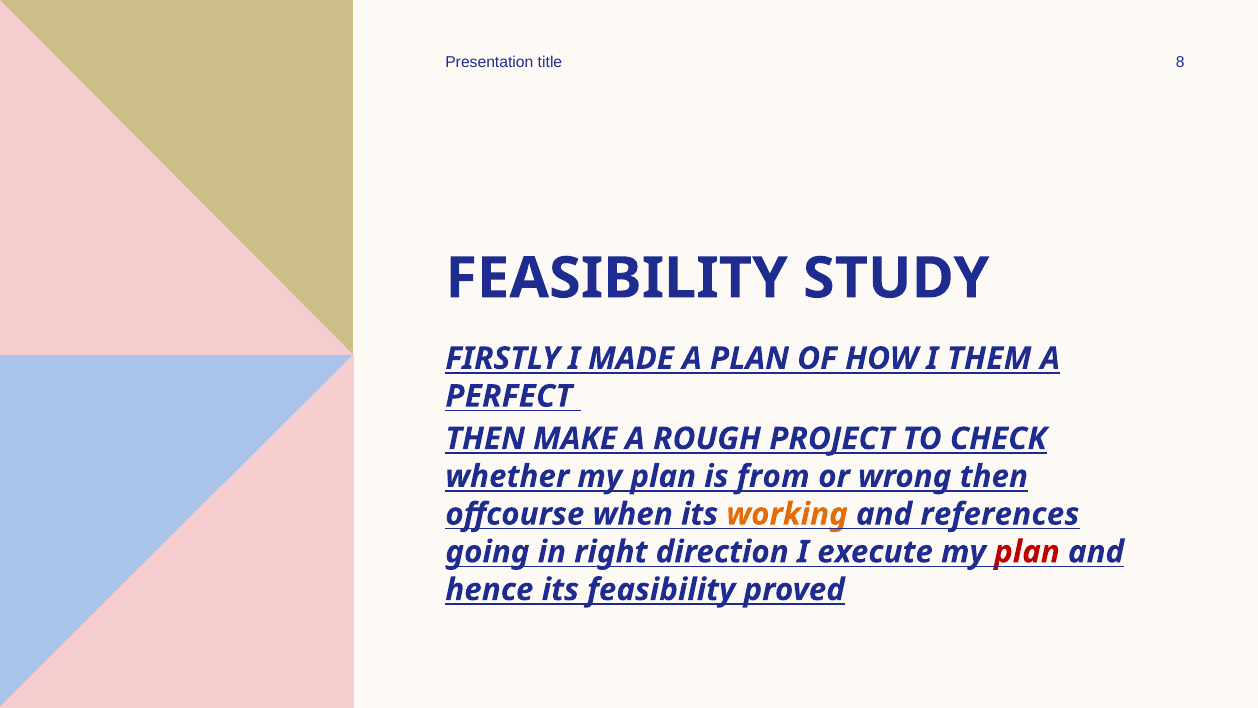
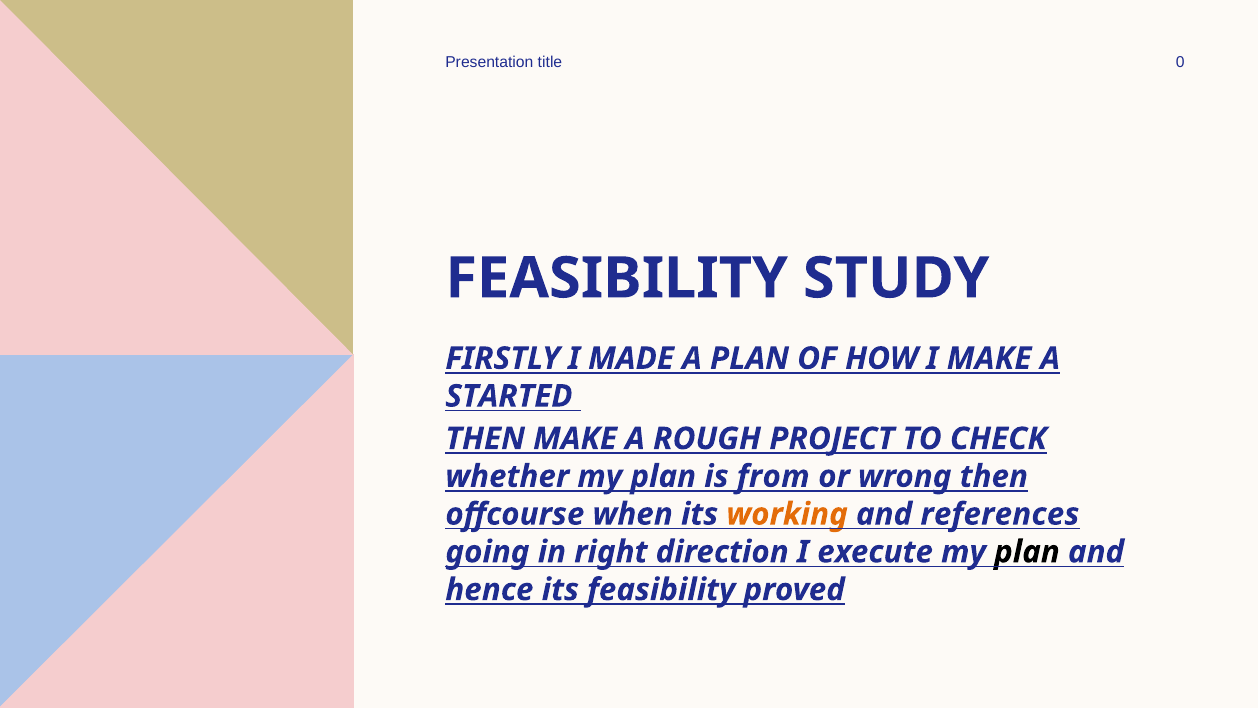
8: 8 -> 0
I THEM: THEM -> MAKE
PERFECT: PERFECT -> STARTED
plan at (1027, 552) colour: red -> black
